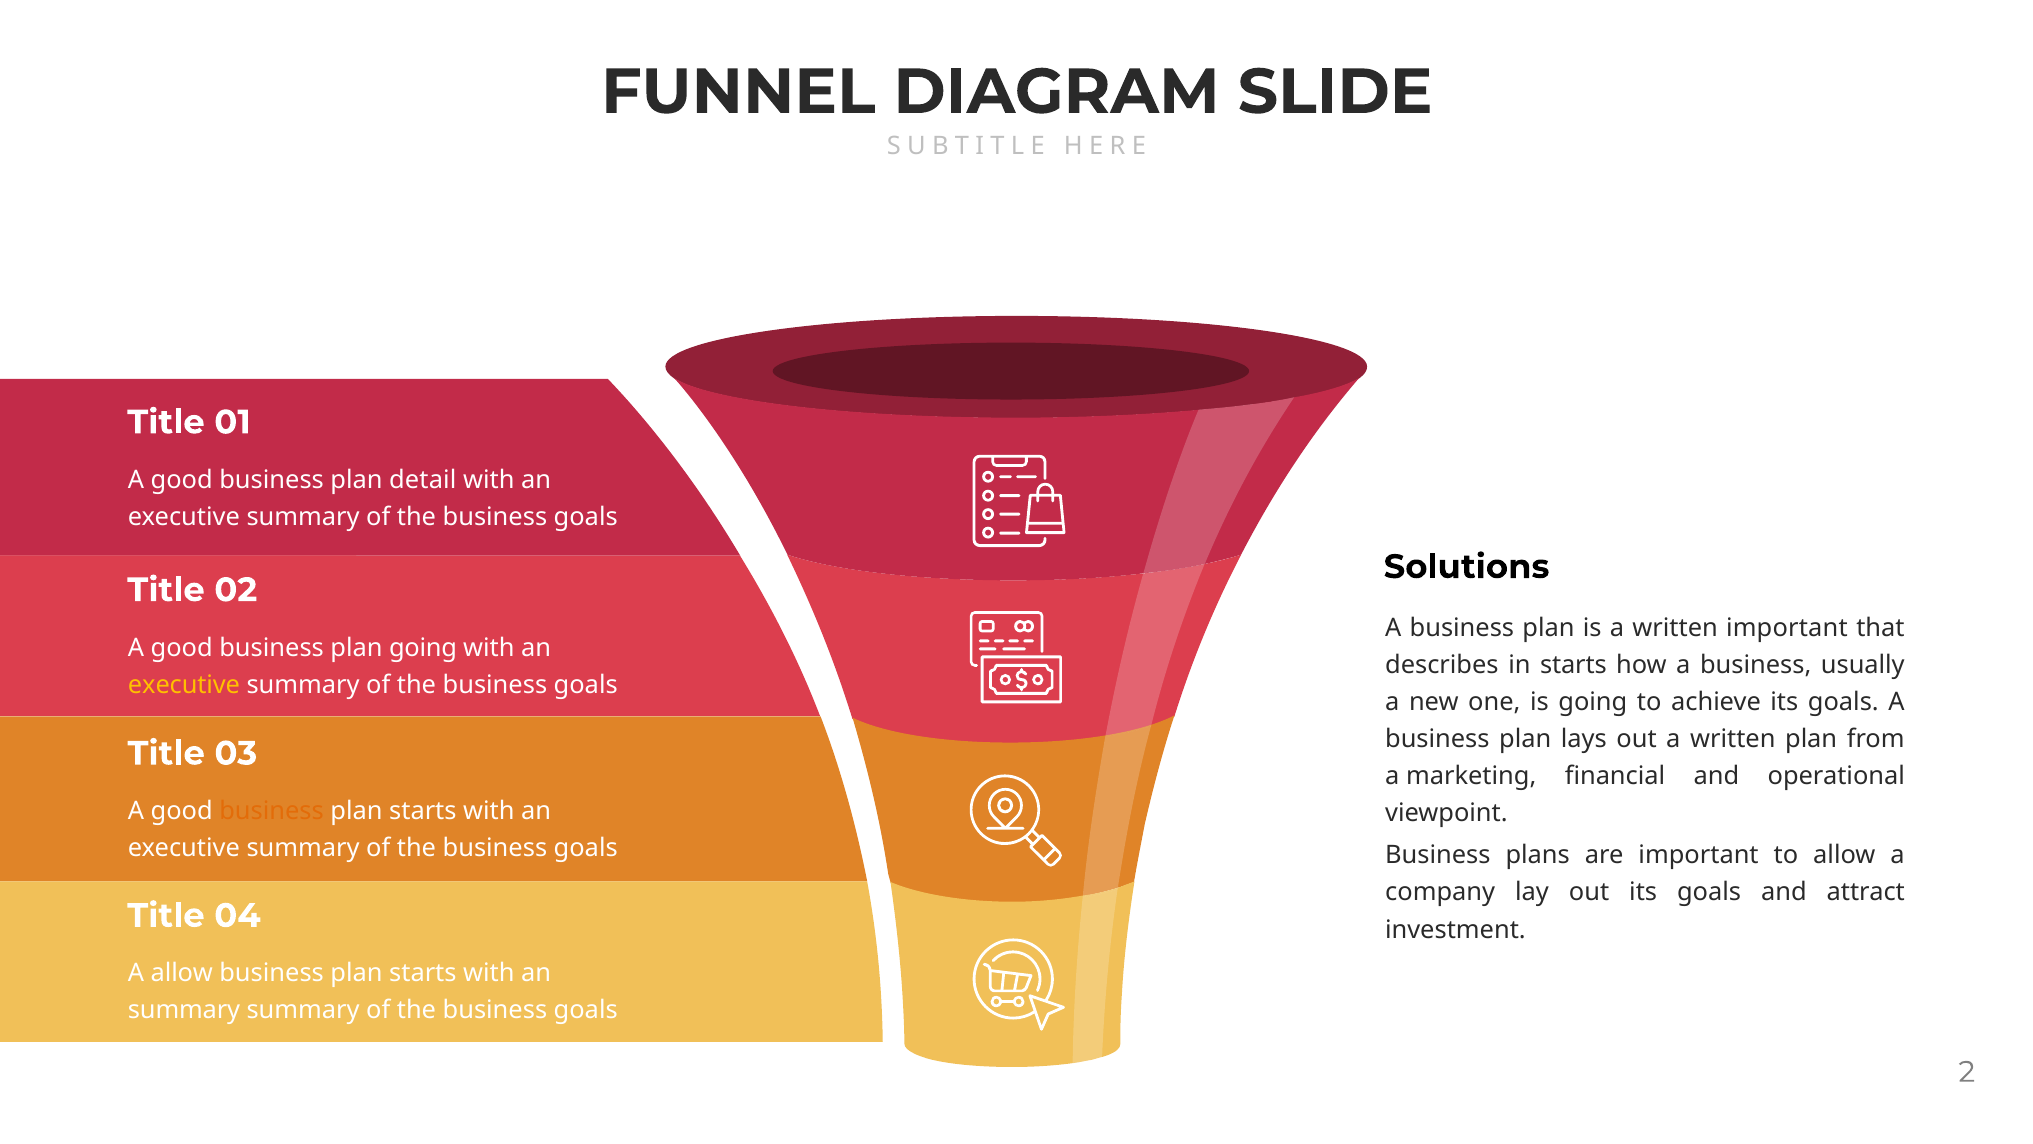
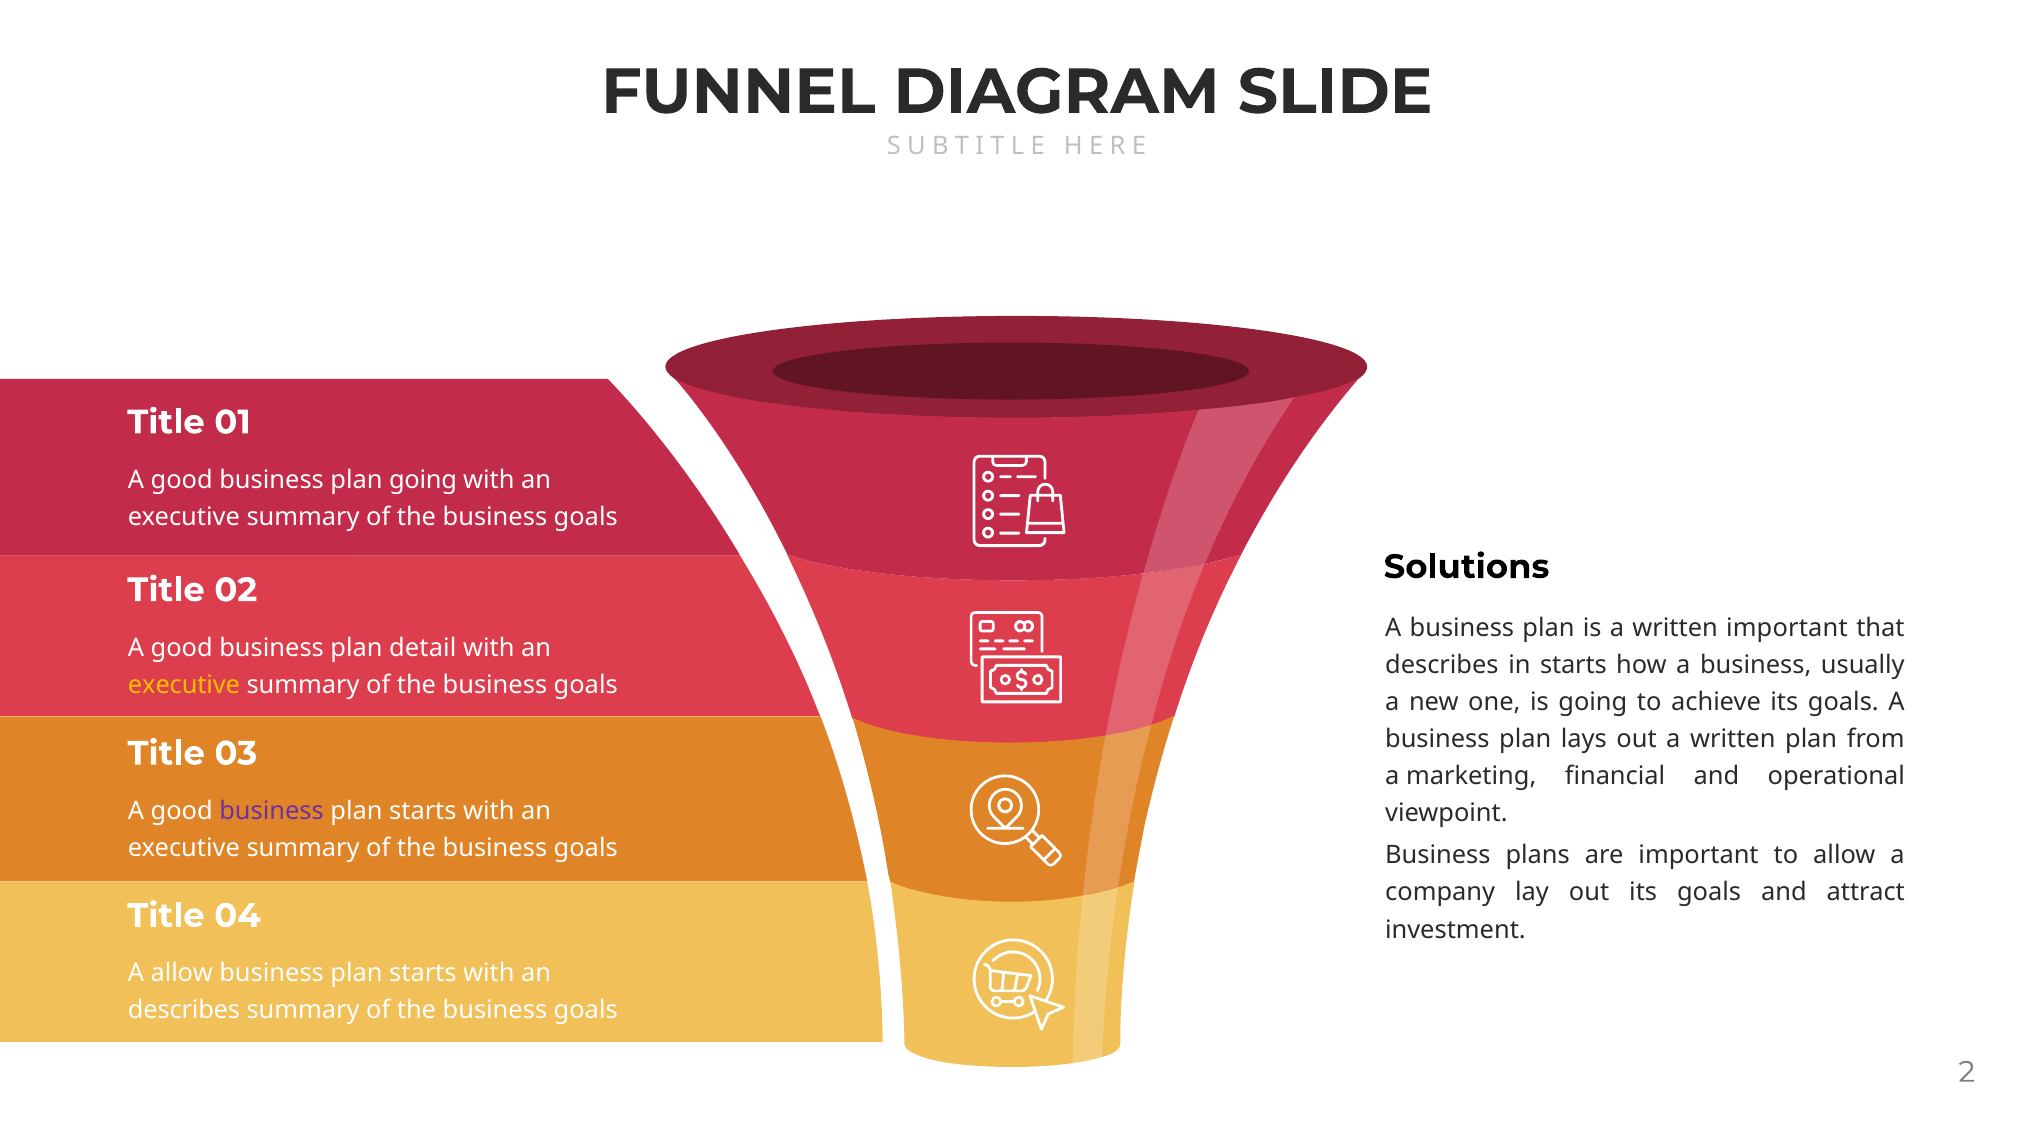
plan detail: detail -> going
plan going: going -> detail
business at (272, 811) colour: orange -> purple
summary at (184, 1010): summary -> describes
